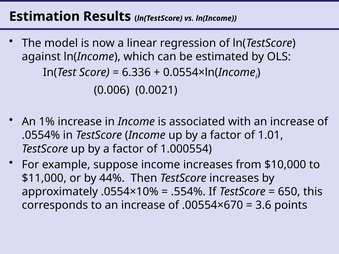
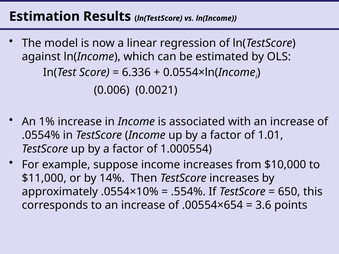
44%: 44% -> 14%
.00554×670: .00554×670 -> .00554×654
